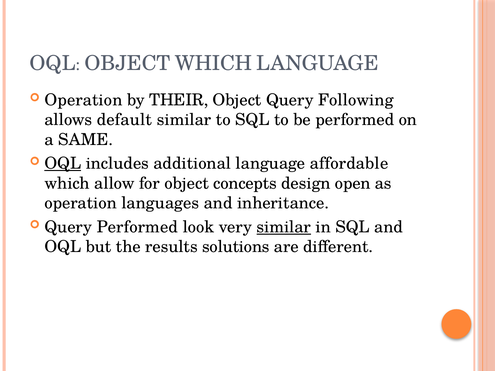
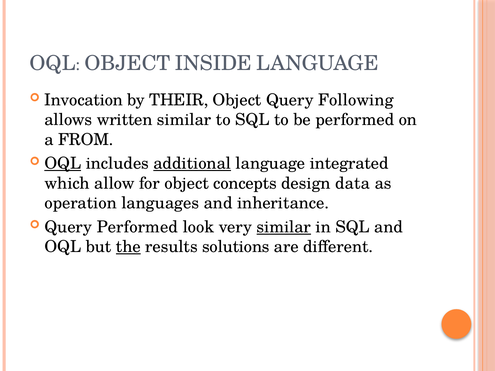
OBJECT WHICH: WHICH -> INSIDE
Operation at (83, 100): Operation -> Invocation
default: default -> written
SAME: SAME -> FROM
additional underline: none -> present
affordable: affordable -> integrated
open: open -> data
the underline: none -> present
